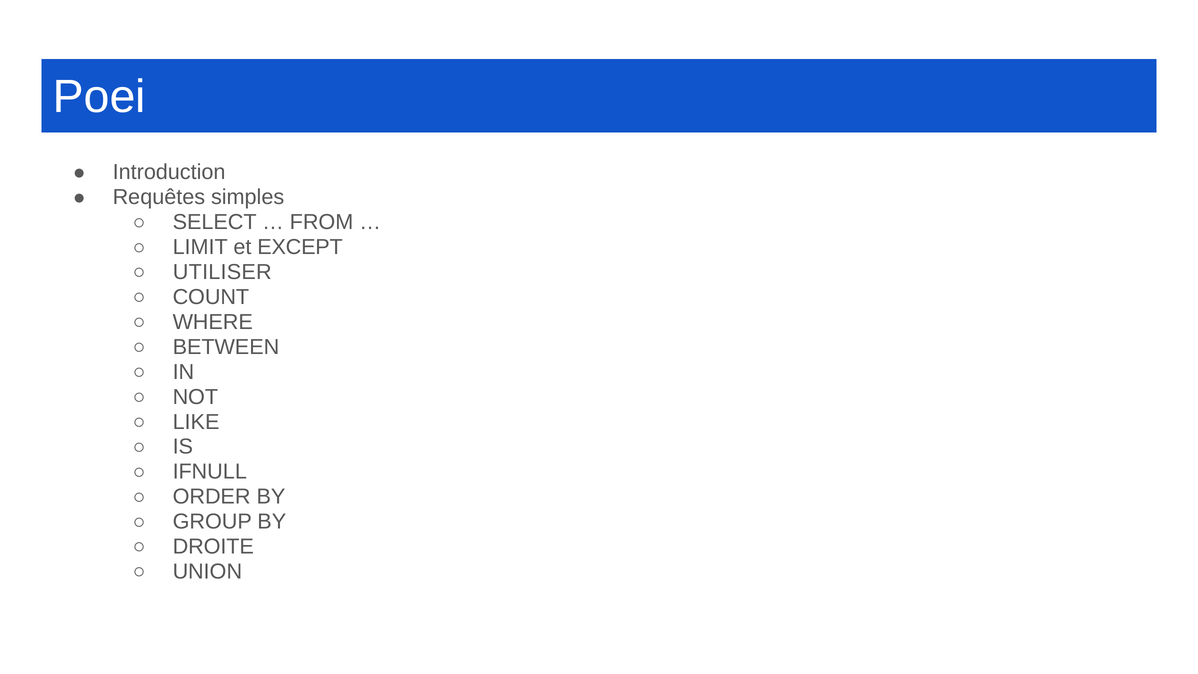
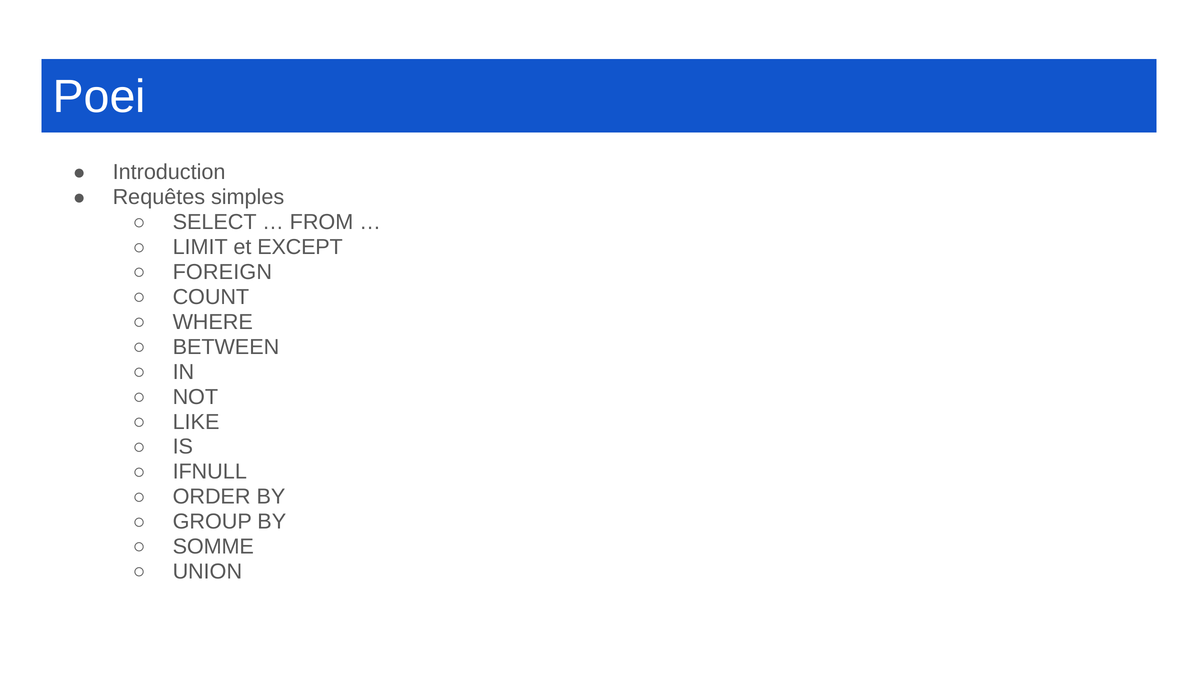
UTILISER: UTILISER -> FOREIGN
DROITE: DROITE -> SOMME
